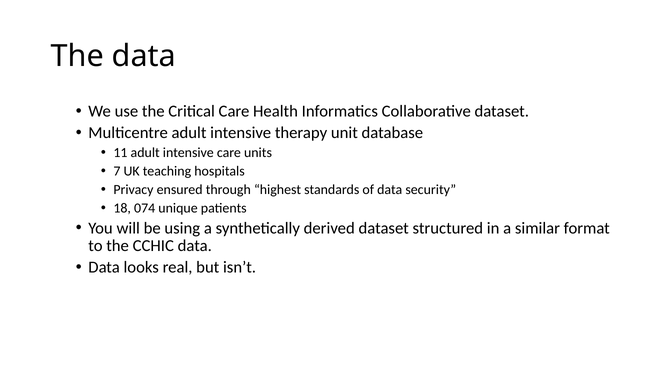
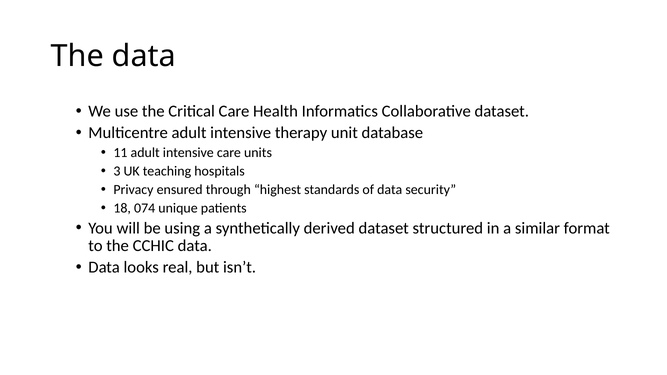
7: 7 -> 3
